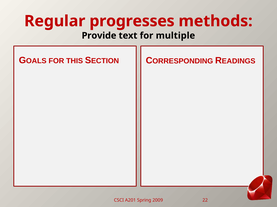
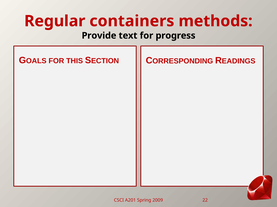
progresses: progresses -> containers
multiple: multiple -> progress
